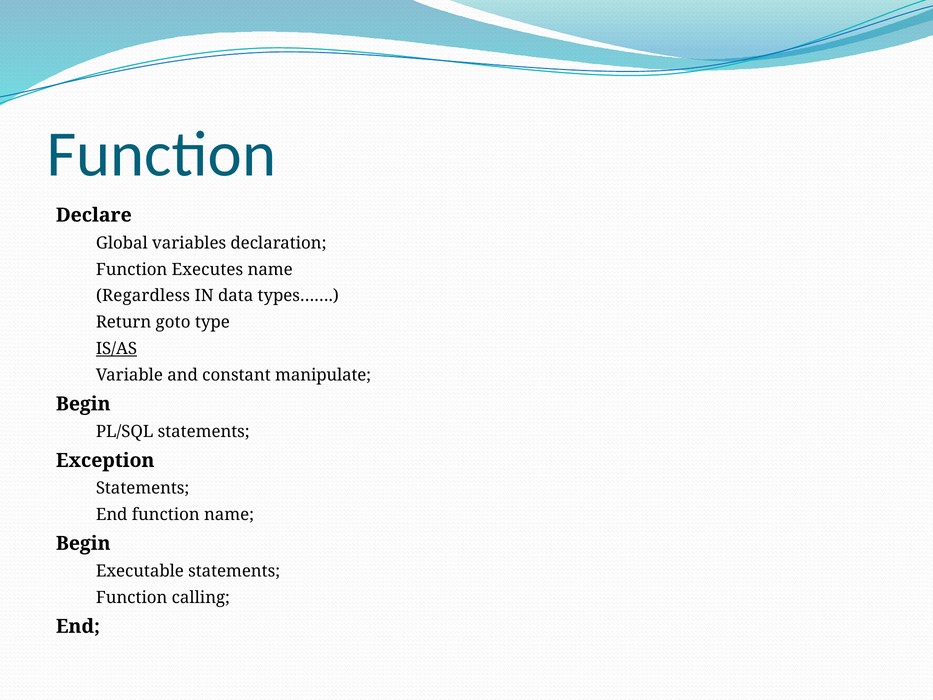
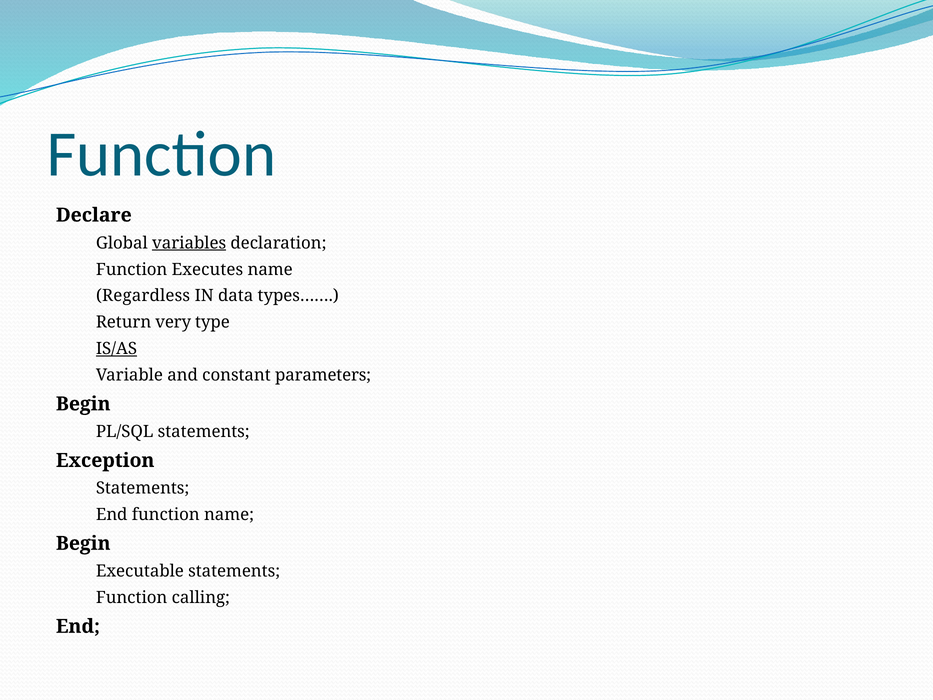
variables underline: none -> present
goto: goto -> very
manipulate: manipulate -> parameters
